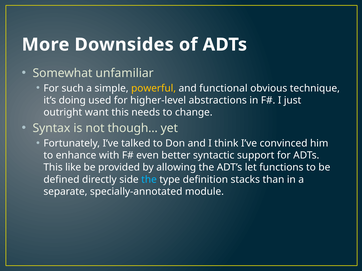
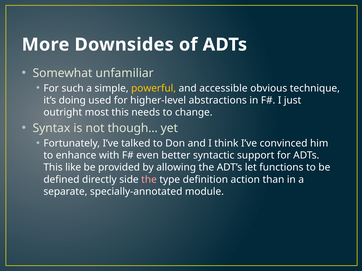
functional: functional -> accessible
want: want -> most
the at (149, 180) colour: light blue -> pink
stacks: stacks -> action
